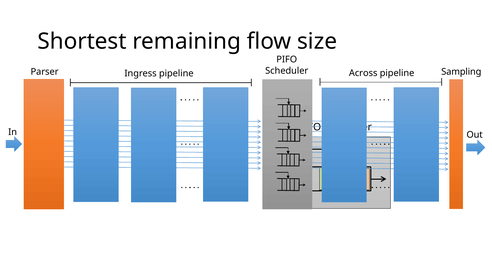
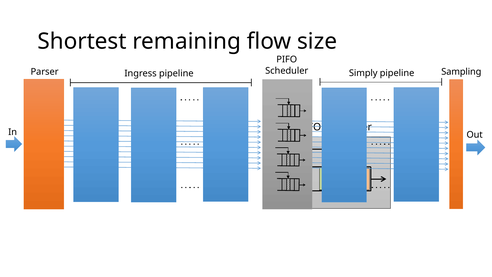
Across: Across -> Simply
